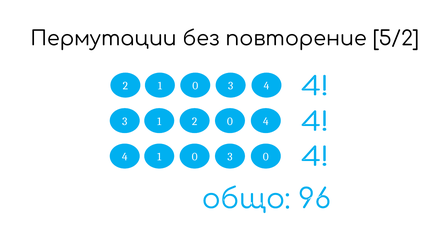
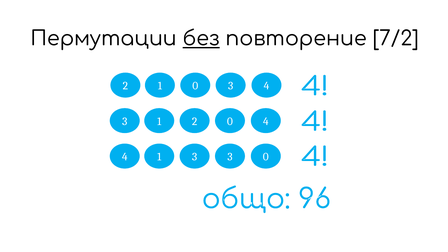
без underline: none -> present
5/2: 5/2 -> 7/2
4 1 0: 0 -> 3
